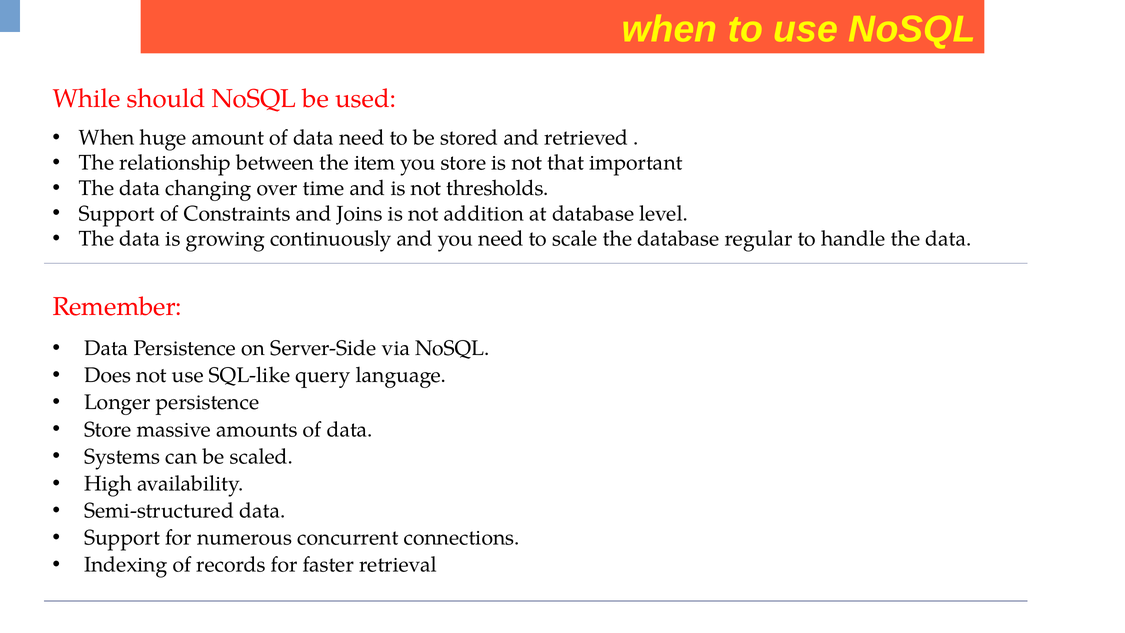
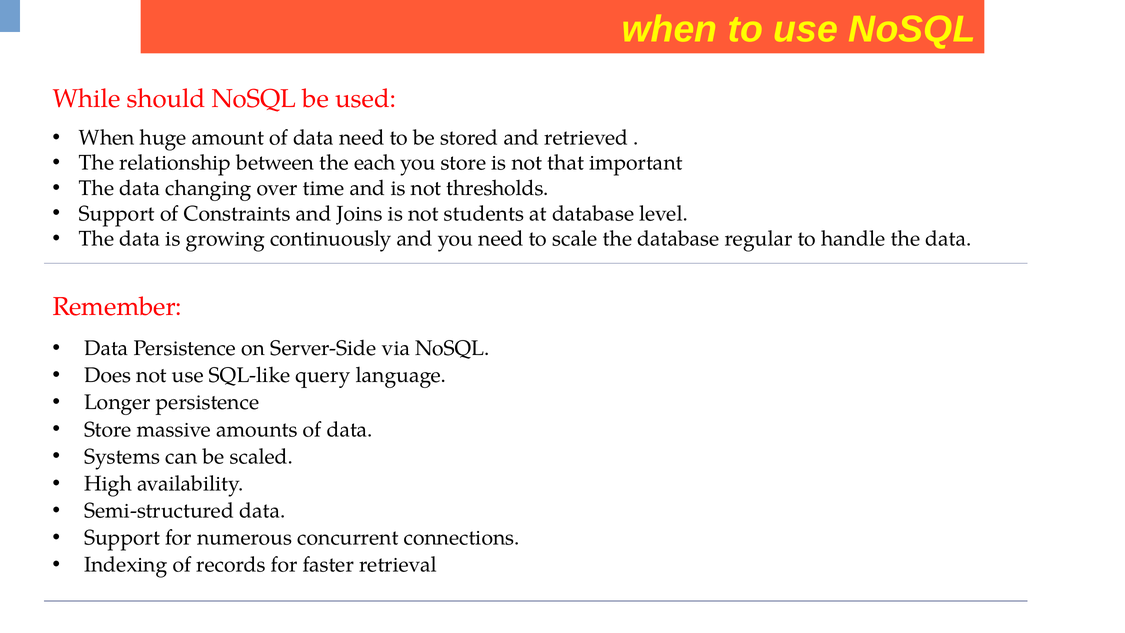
item: item -> each
addition: addition -> students
